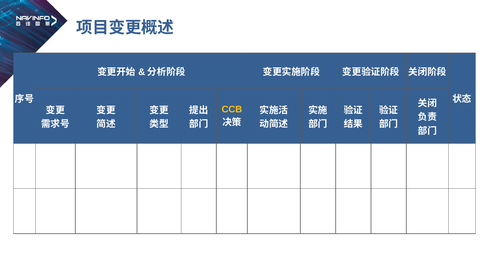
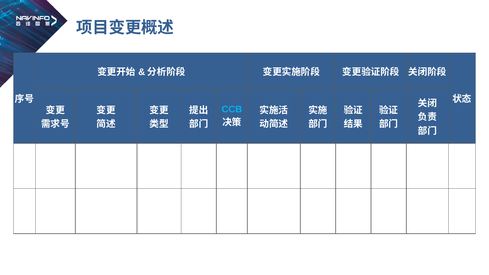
CCB colour: yellow -> light blue
